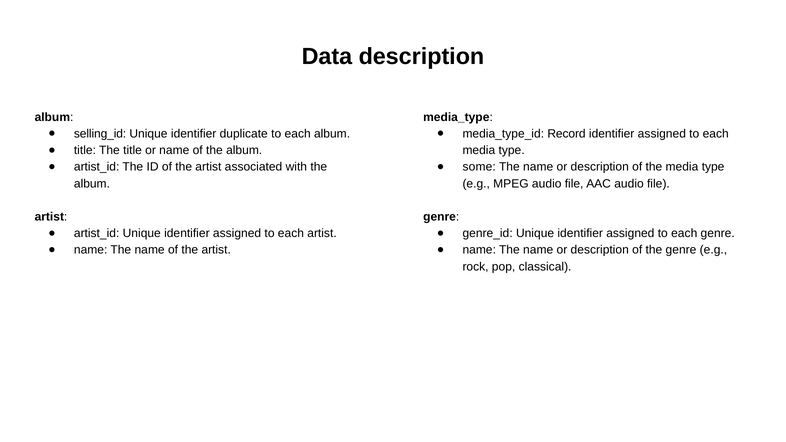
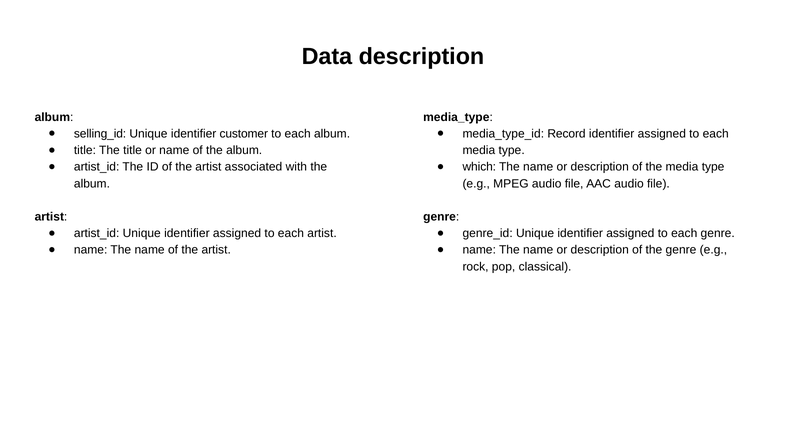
duplicate: duplicate -> customer
some: some -> which
